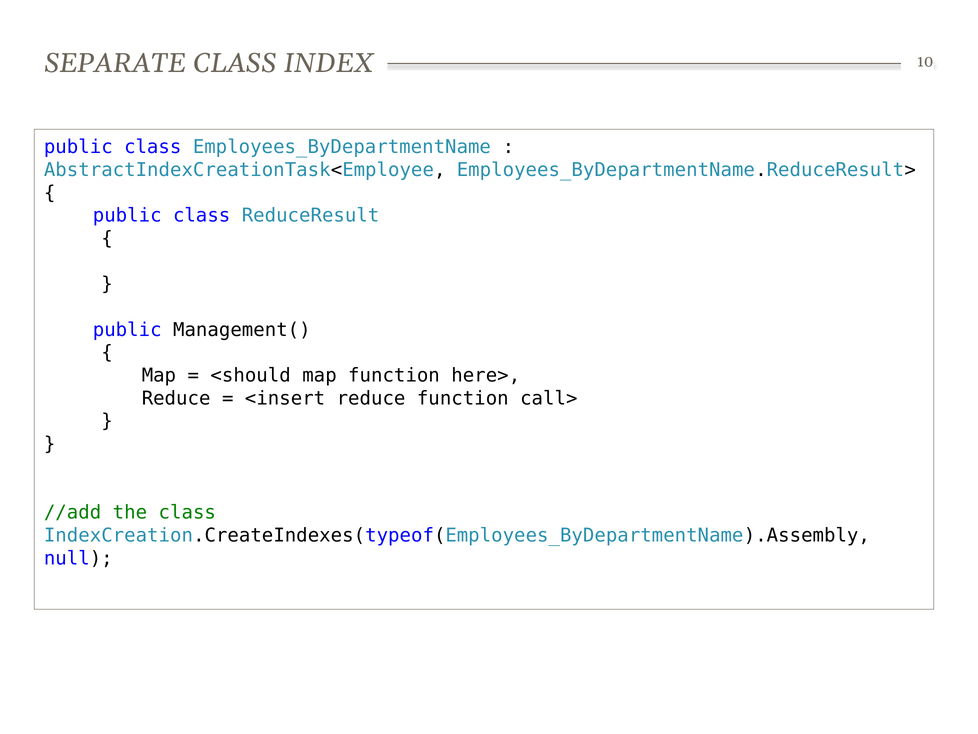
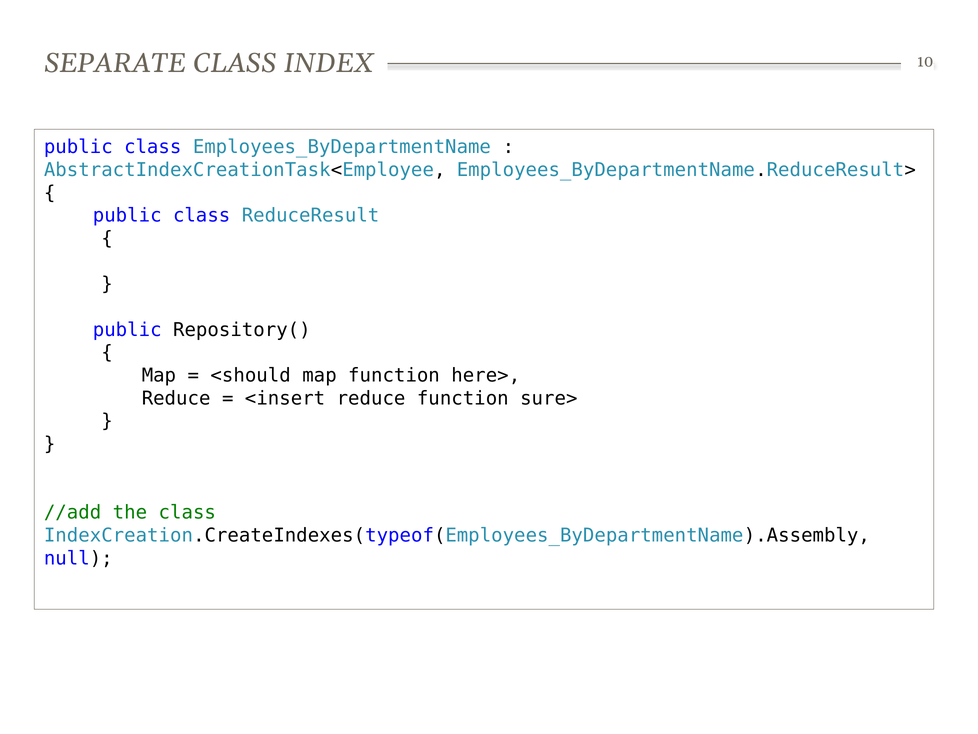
Management(: Management( -> Repository(
call>: call> -> sure>
